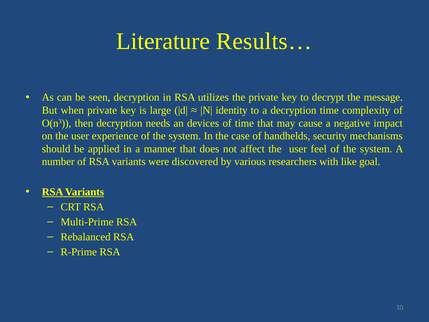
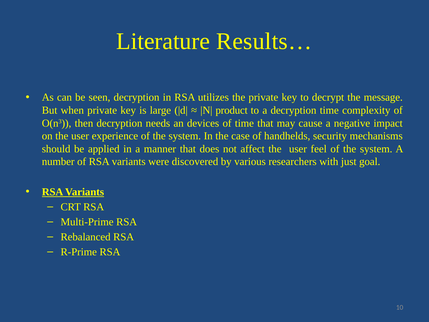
identity: identity -> product
like: like -> just
